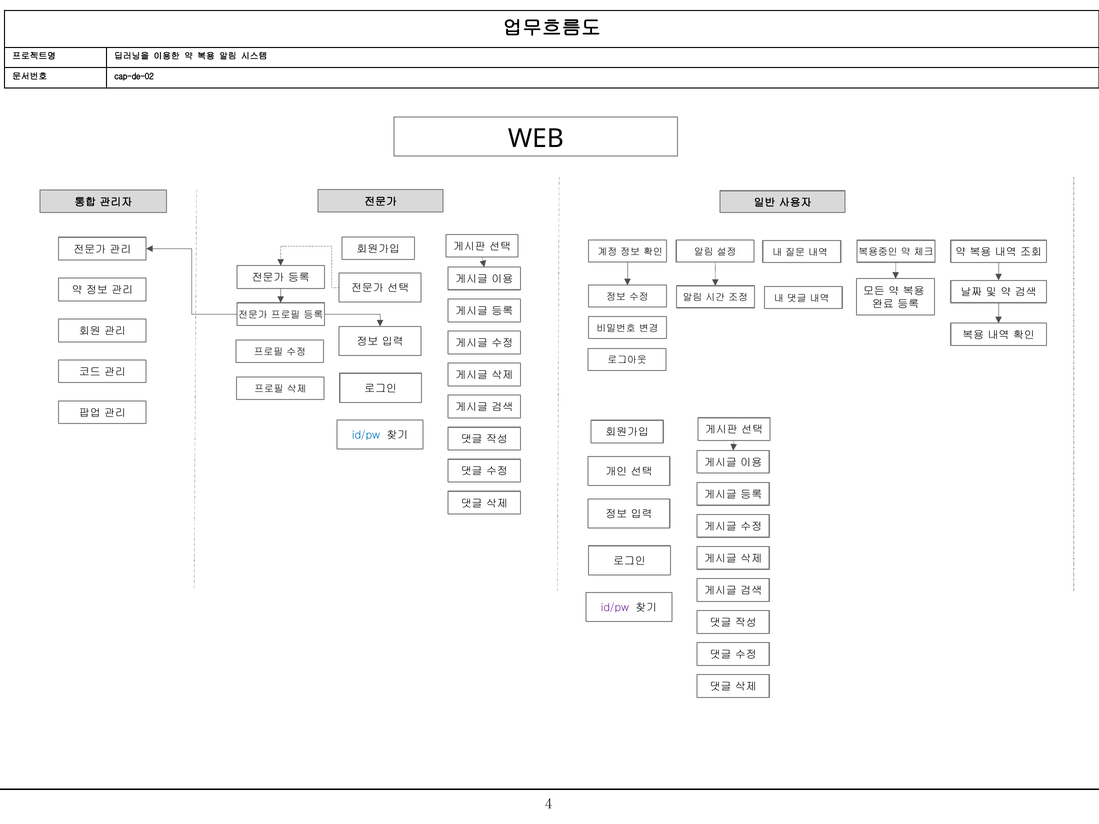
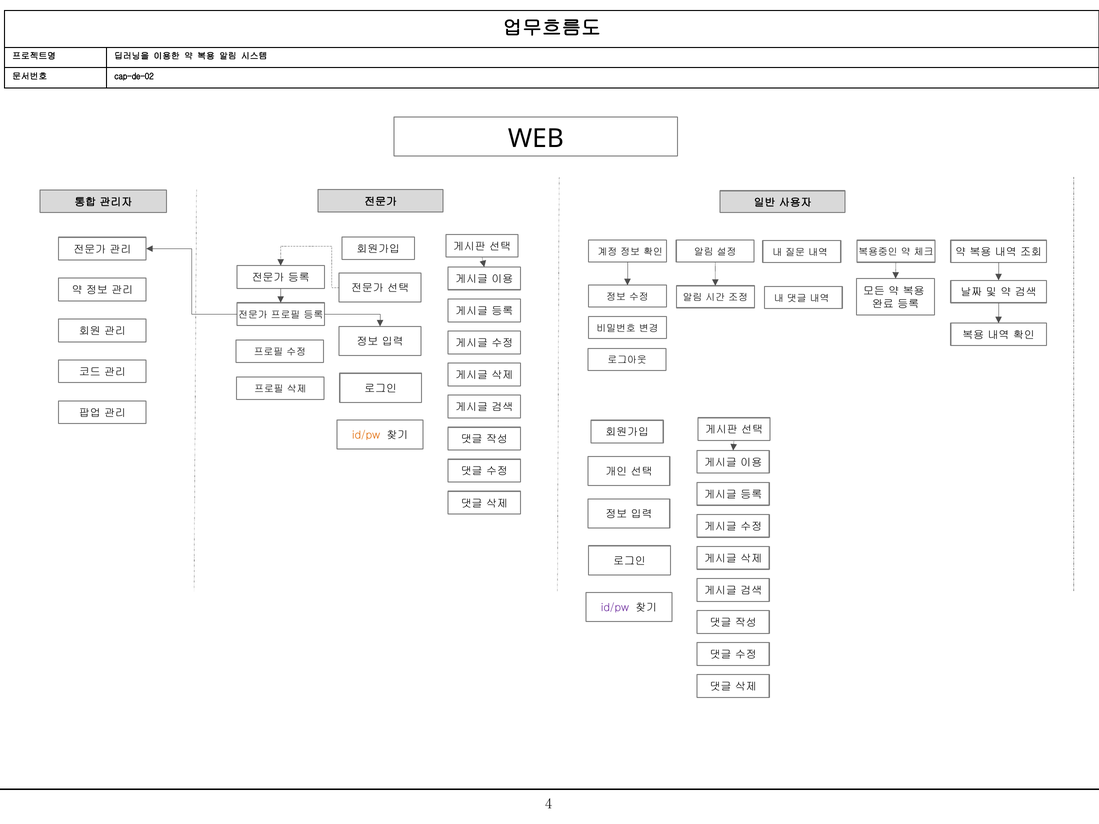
id/pw at (366, 435) colour: blue -> orange
